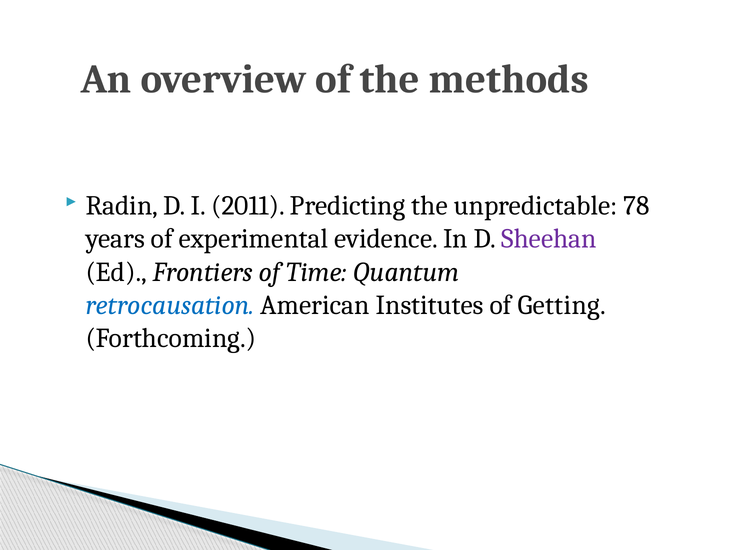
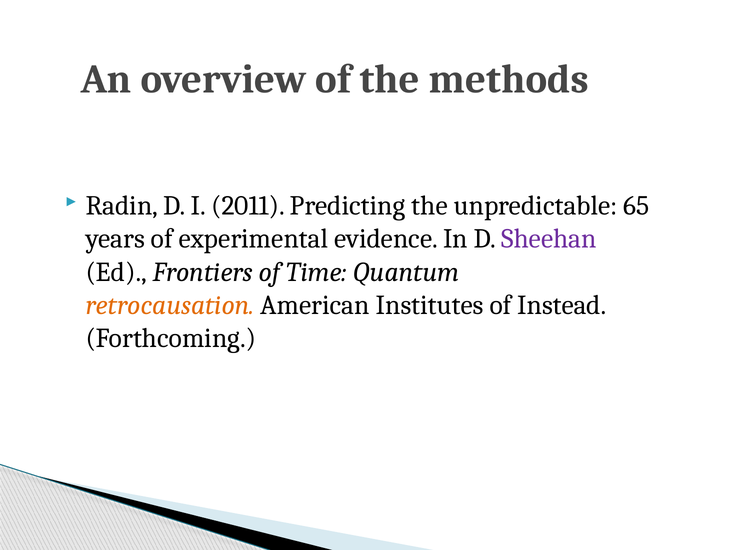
78: 78 -> 65
retrocausation colour: blue -> orange
Getting: Getting -> Instead
